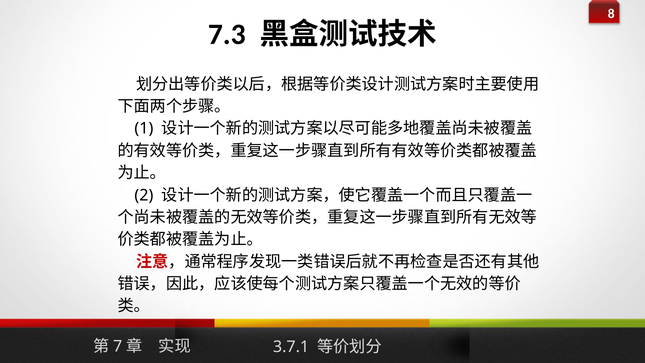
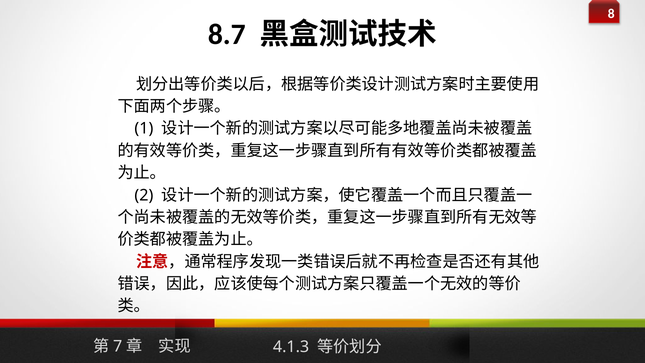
7.3: 7.3 -> 8.7
3.7.1: 3.7.1 -> 4.1.3
